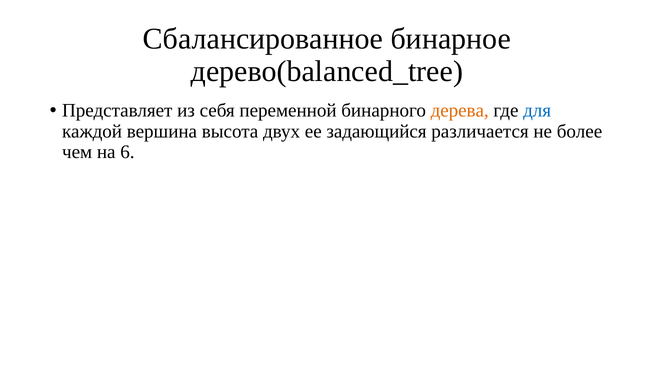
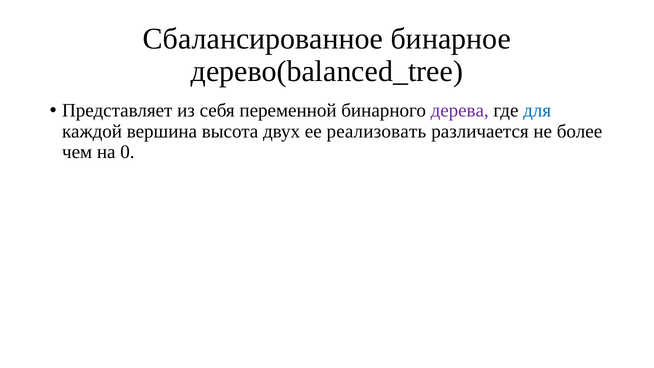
дерева colour: orange -> purple
задающийся: задающийся -> реализовать
6: 6 -> 0
